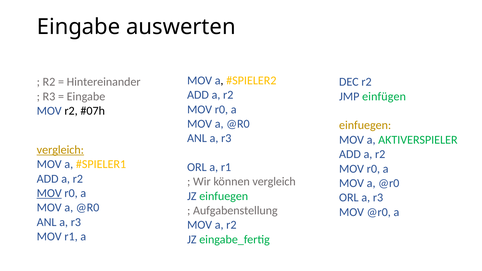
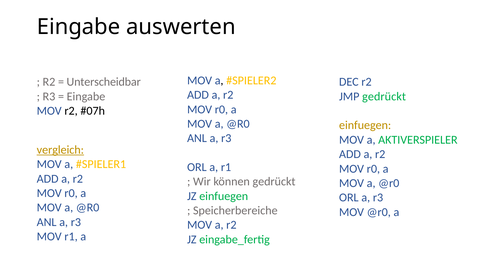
Hintereinander: Hintereinander -> Unterscheidbar
JMP einfügen: einfügen -> gedrückt
können vergleich: vergleich -> gedrückt
MOV at (49, 193) underline: present -> none
Aufgabenstellung: Aufgabenstellung -> Speicherbereiche
